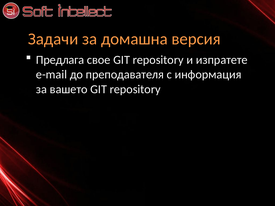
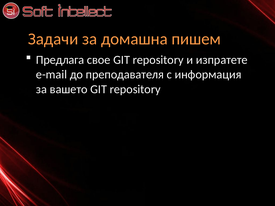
версия: версия -> пишем
